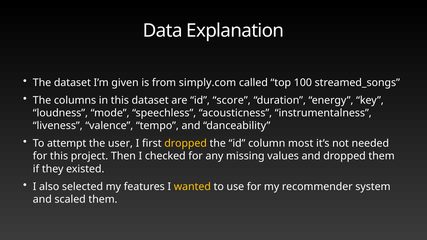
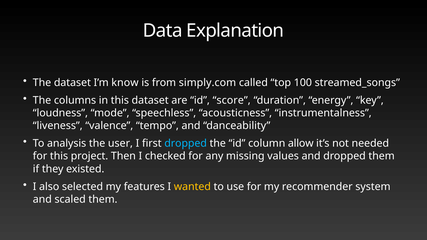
given: given -> know
attempt: attempt -> analysis
dropped at (186, 144) colour: yellow -> light blue
most: most -> allow
